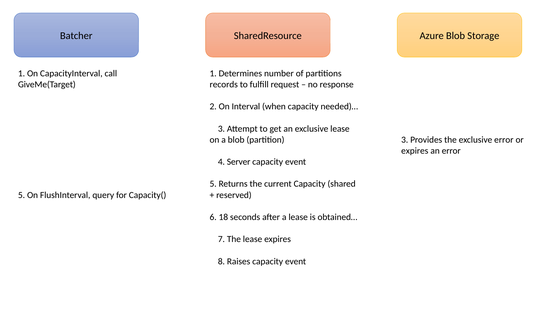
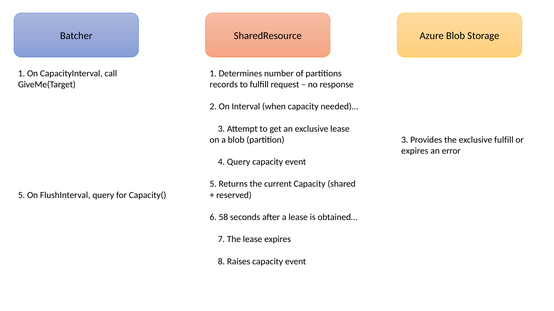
exclusive error: error -> fulfill
4 Server: Server -> Query
18: 18 -> 58
